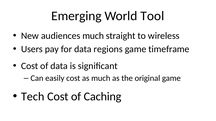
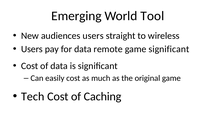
audiences much: much -> users
regions: regions -> remote
game timeframe: timeframe -> significant
